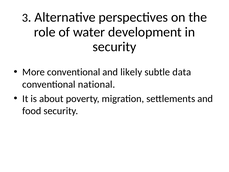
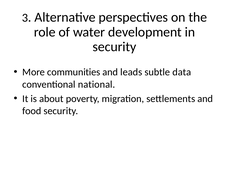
More conventional: conventional -> communities
likely: likely -> leads
